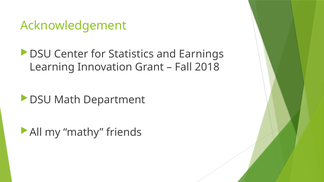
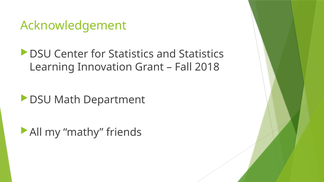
and Earnings: Earnings -> Statistics
